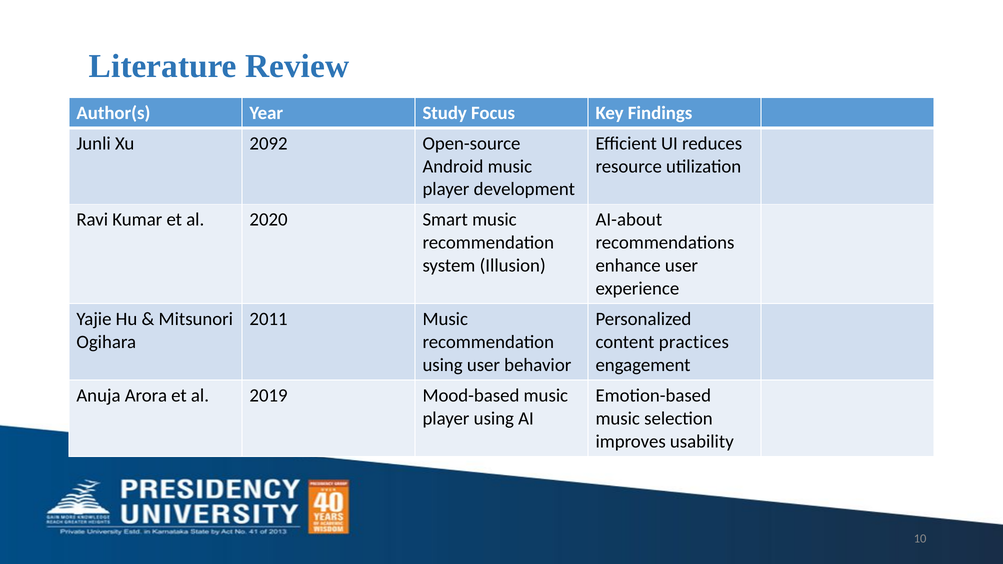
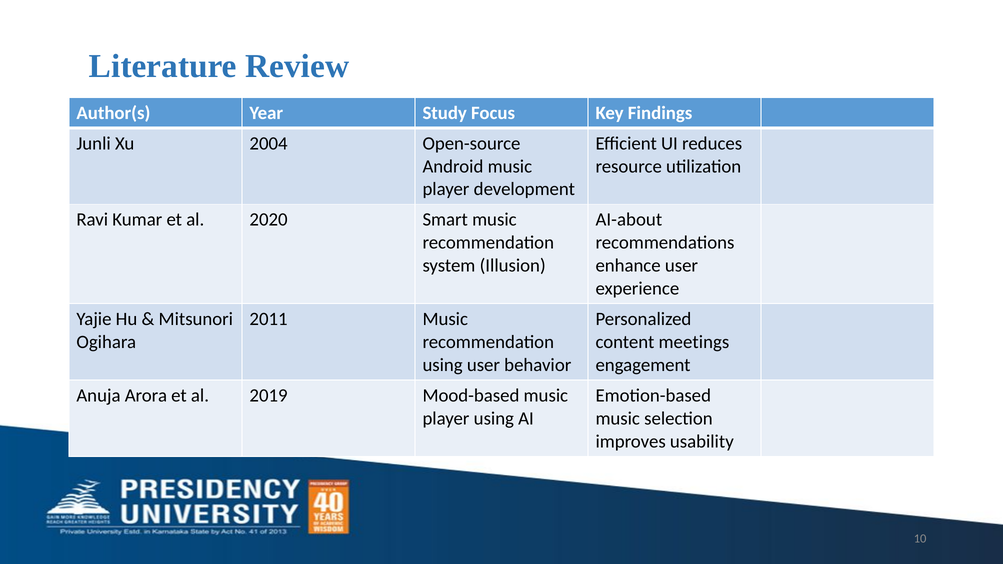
2092: 2092 -> 2004
practices: practices -> meetings
